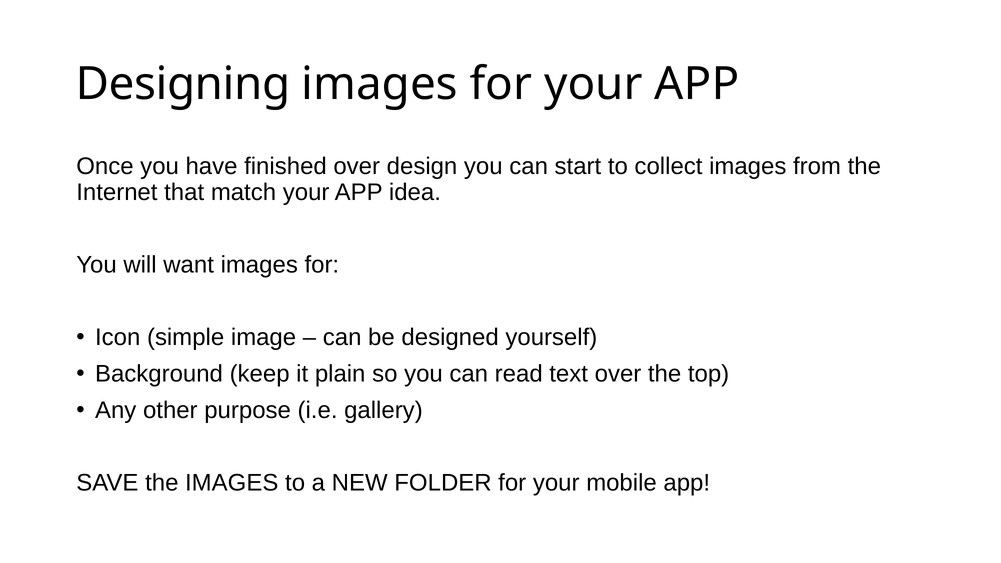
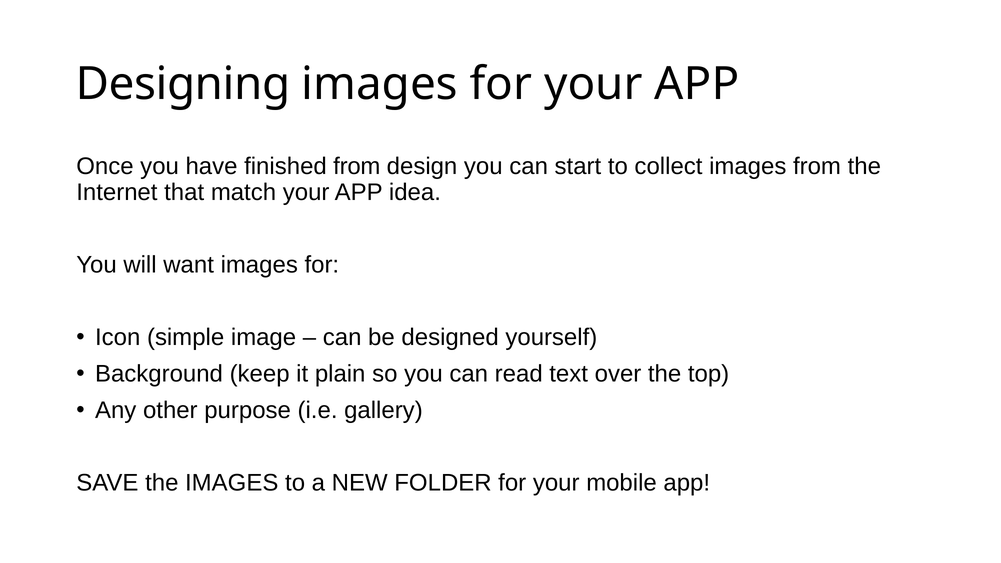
finished over: over -> from
